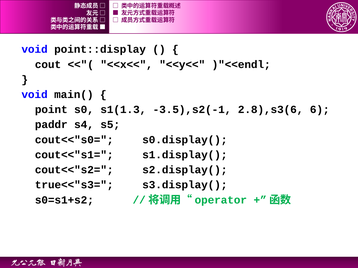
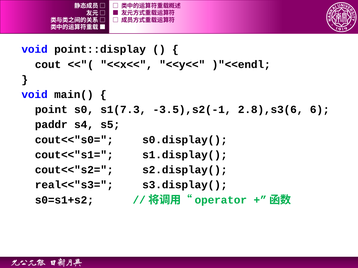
s1(1.3: s1(1.3 -> s1(7.3
true<<"s3=: true<<"s3= -> real<<"s3=
